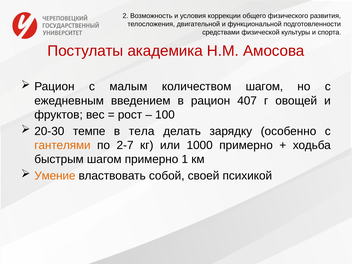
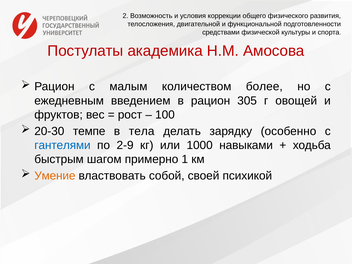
количеством шагом: шагом -> более
407: 407 -> 305
гантелями colour: orange -> blue
2-7: 2-7 -> 2-9
1000 примерно: примерно -> навыками
